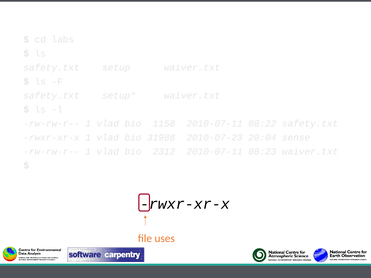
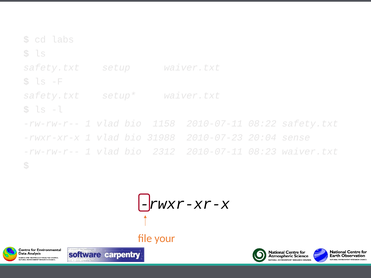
uses: uses -> your
